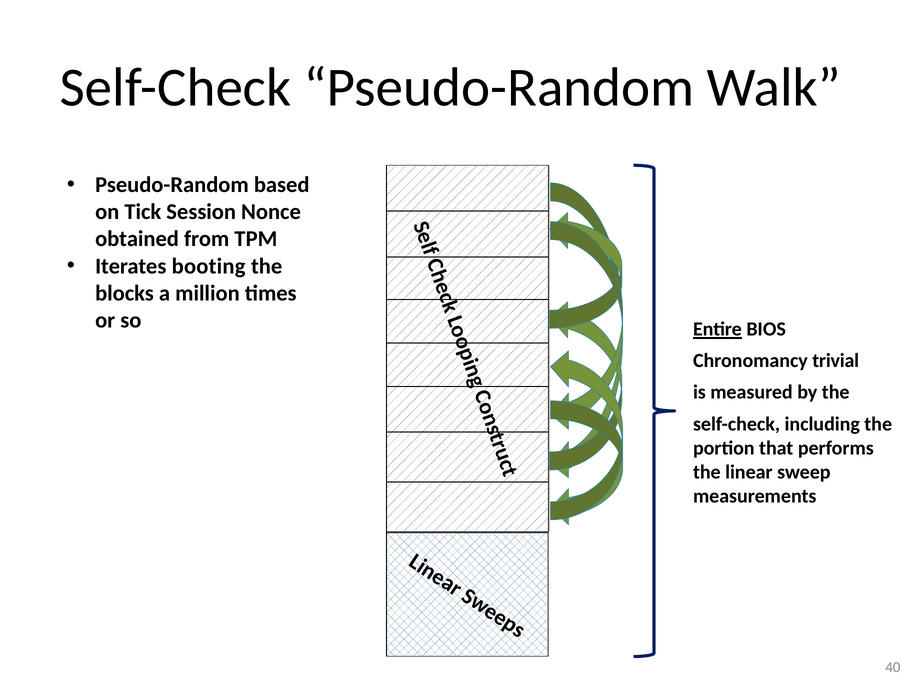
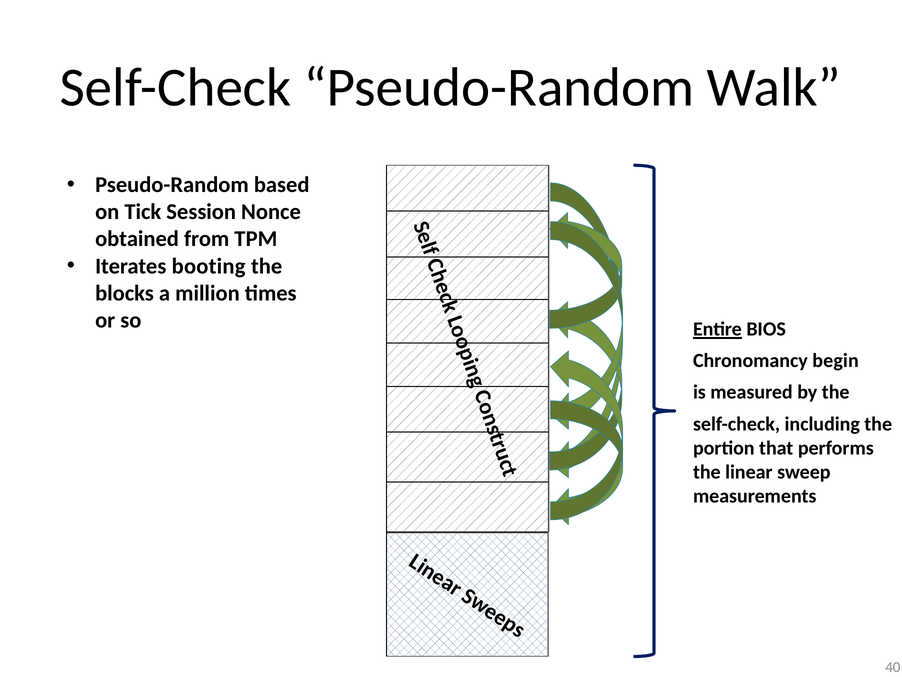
trivial: trivial -> begin
